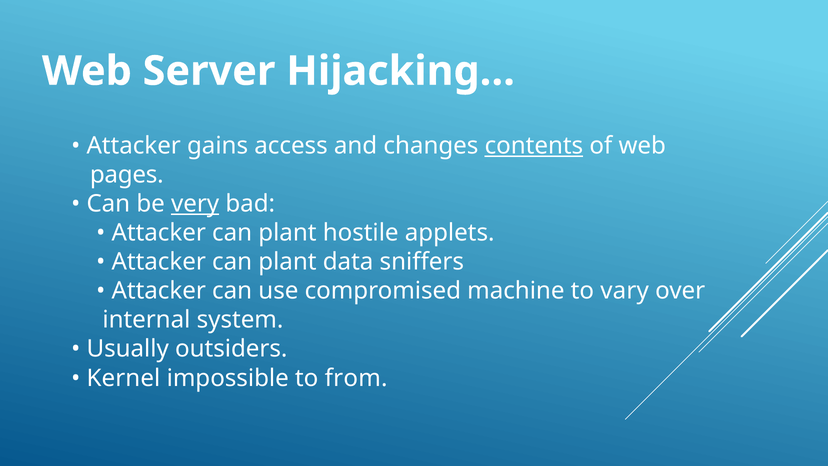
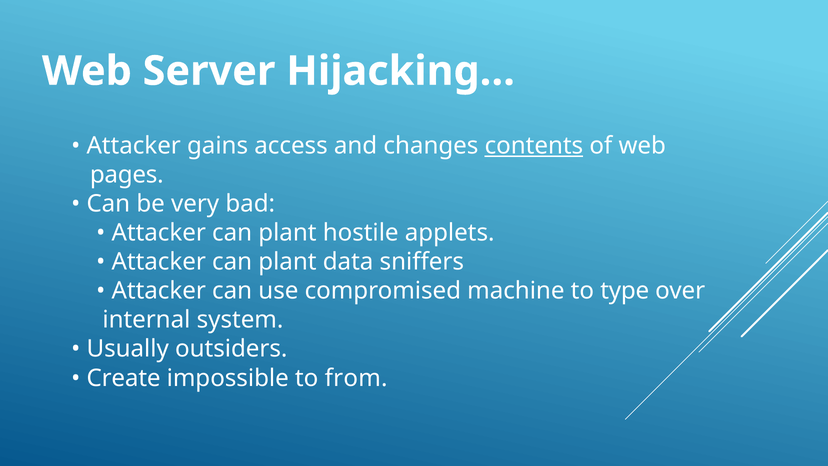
very underline: present -> none
vary: vary -> type
Kernel: Kernel -> Create
